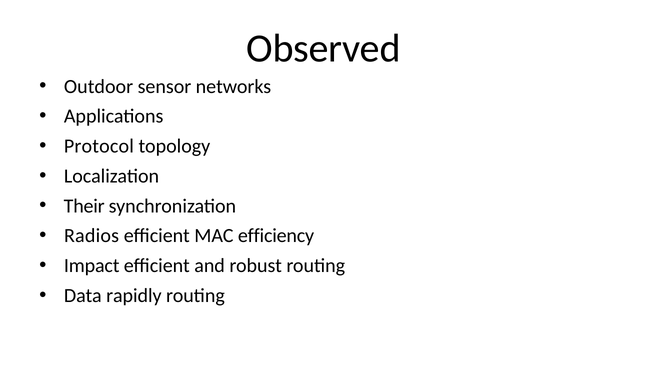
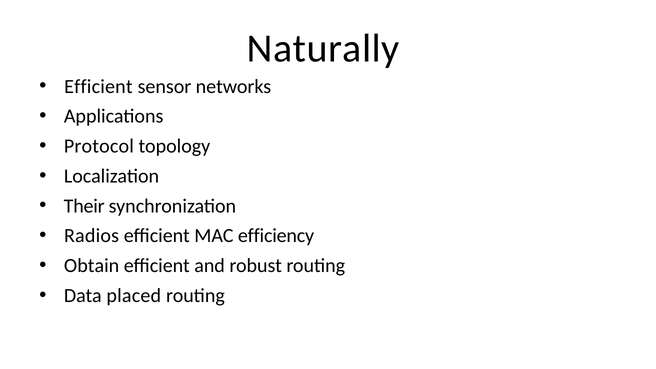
Observed: Observed -> Naturally
Outdoor at (99, 86): Outdoor -> Efficient
Impact: Impact -> Obtain
rapidly: rapidly -> placed
